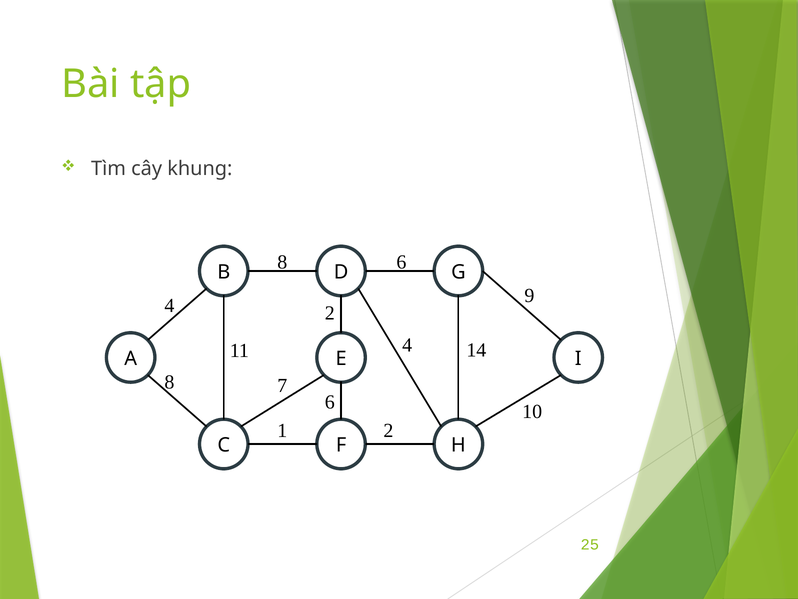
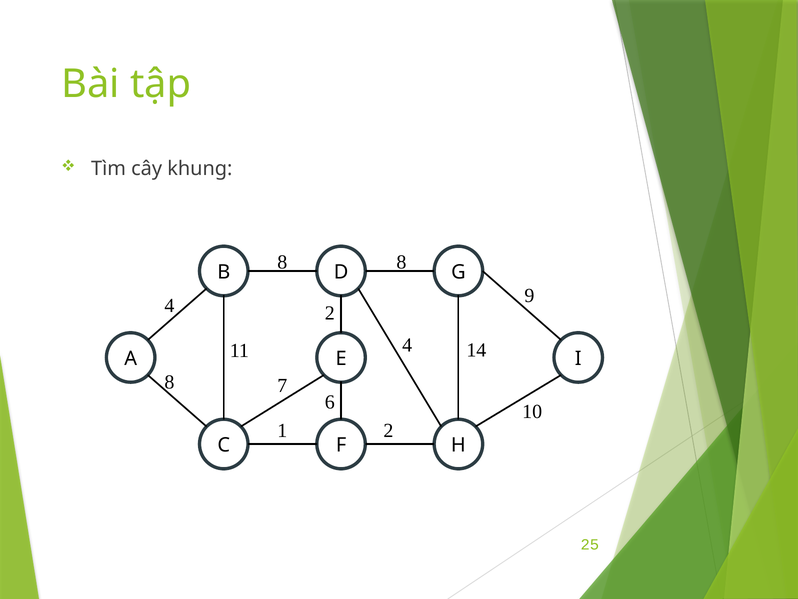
8 6: 6 -> 8
